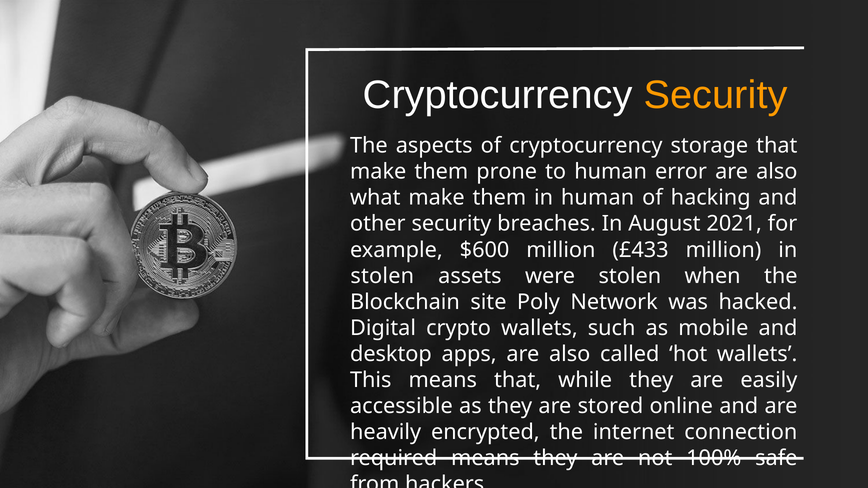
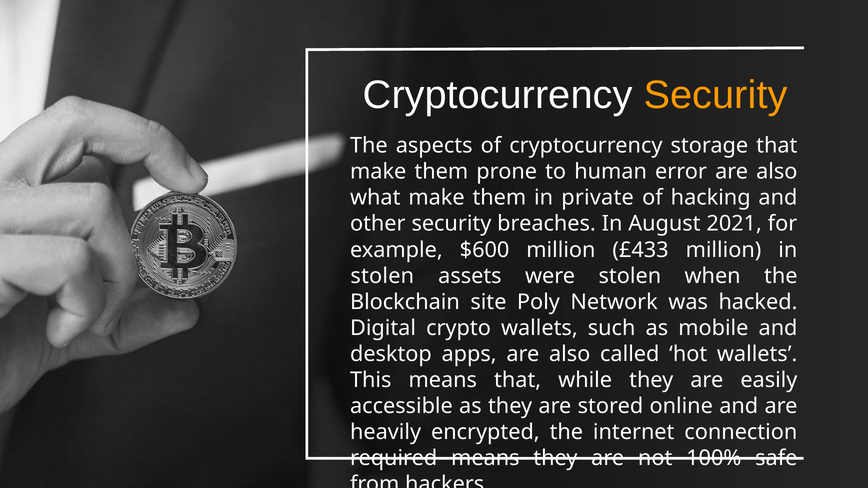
in human: human -> private
